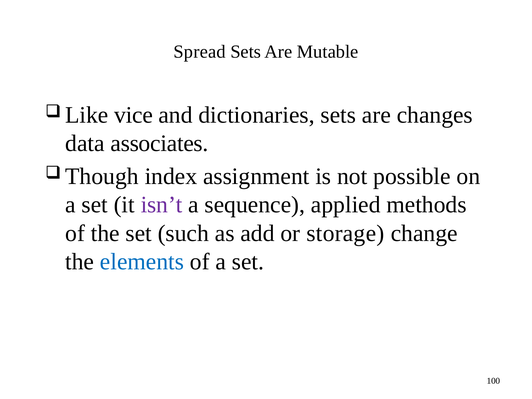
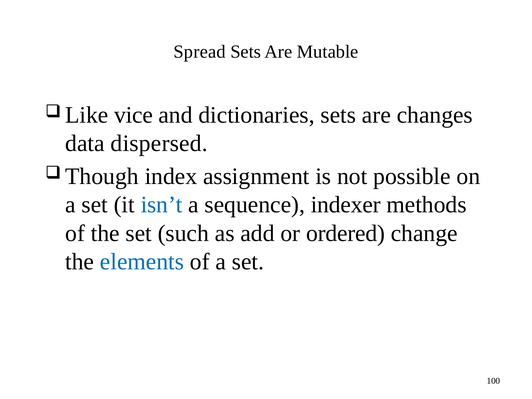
associates: associates -> dispersed
isn’t colour: purple -> blue
applied: applied -> indexer
storage: storage -> ordered
